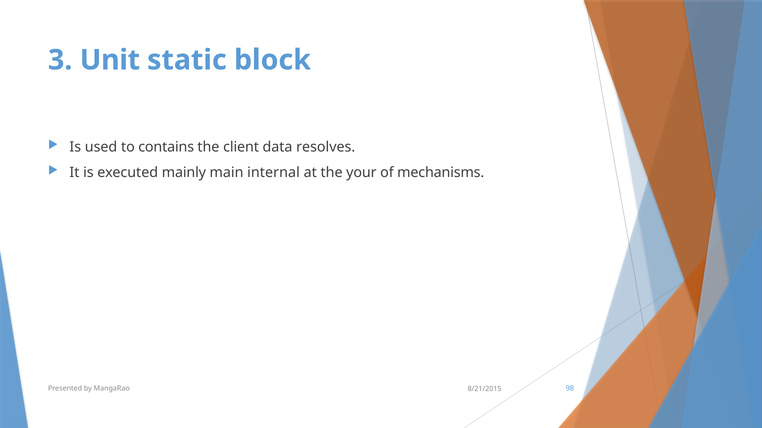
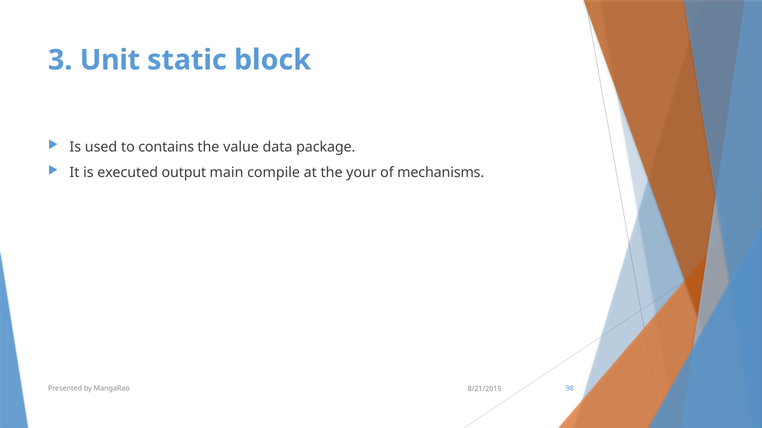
client: client -> value
resolves: resolves -> package
mainly: mainly -> output
internal: internal -> compile
